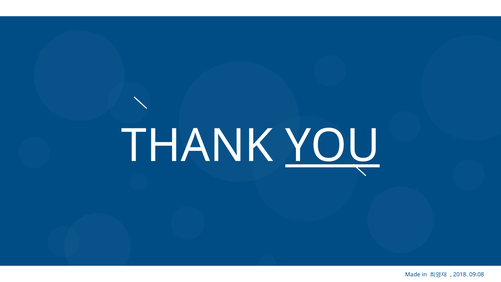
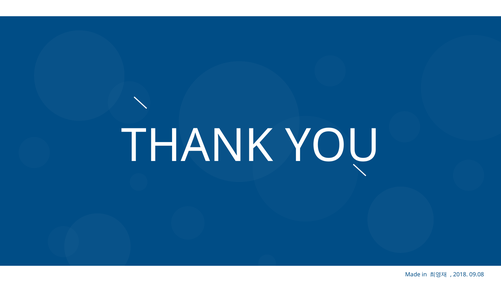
YOU underline: present -> none
